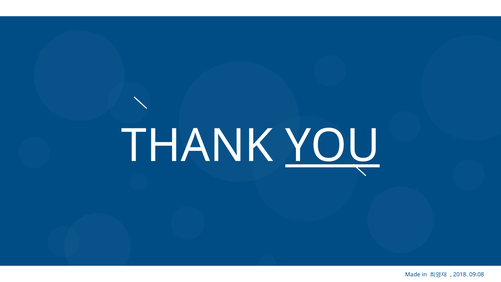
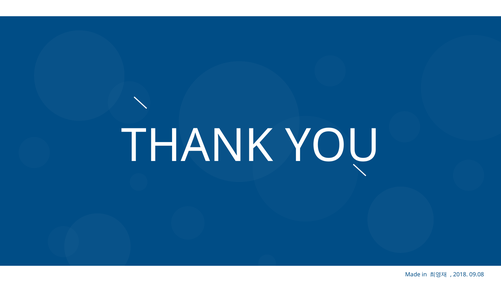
YOU underline: present -> none
